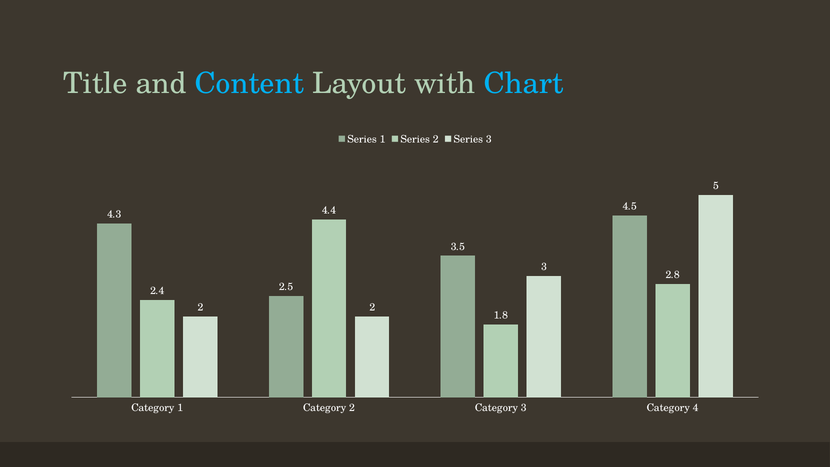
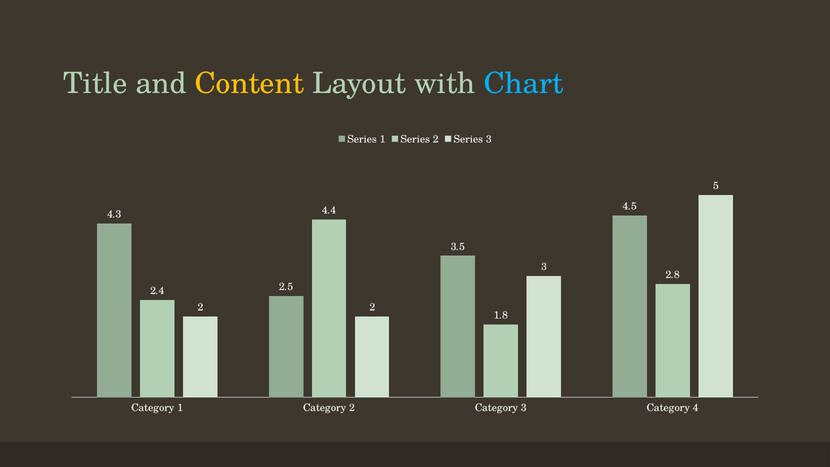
Content colour: light blue -> yellow
